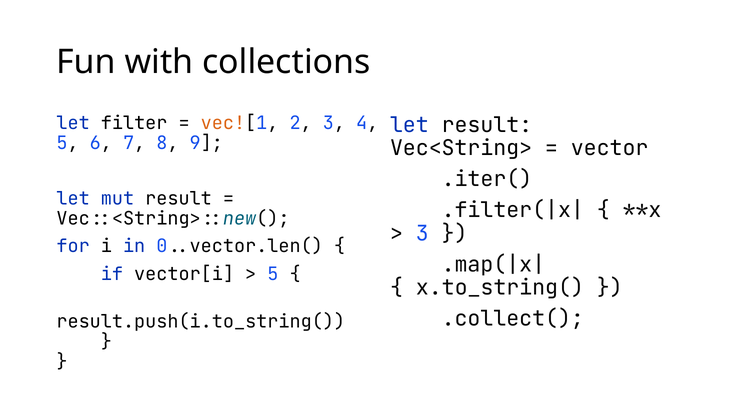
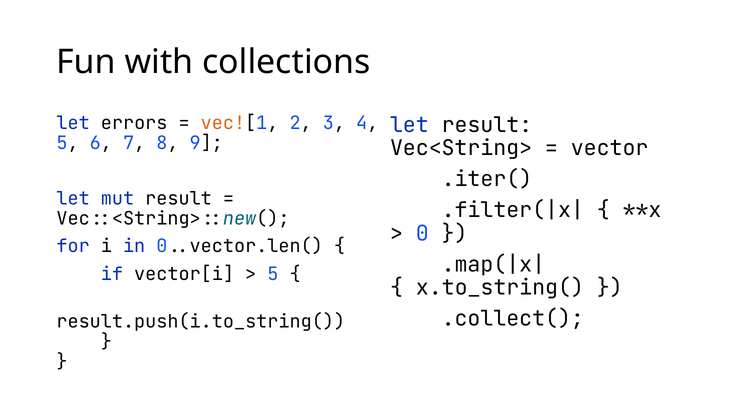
filter: filter -> errors
3 at (422, 234): 3 -> 0
